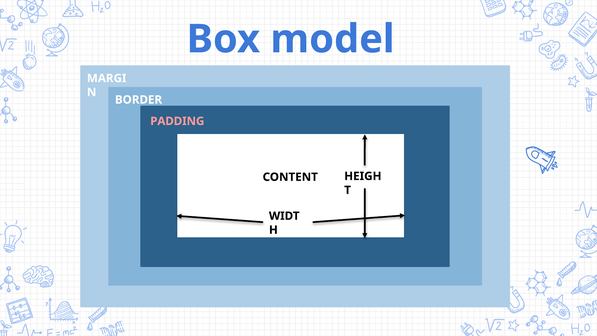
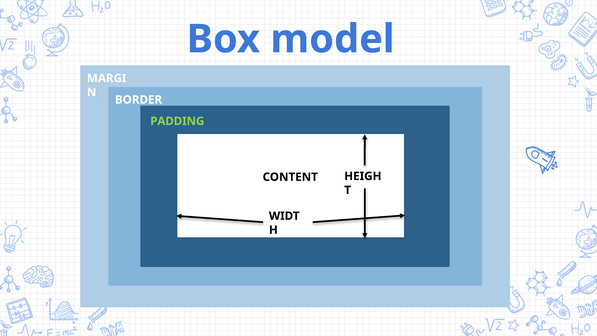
PADDING colour: pink -> light green
